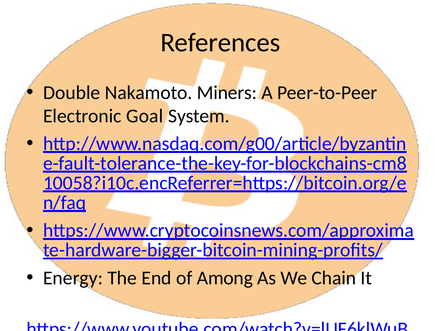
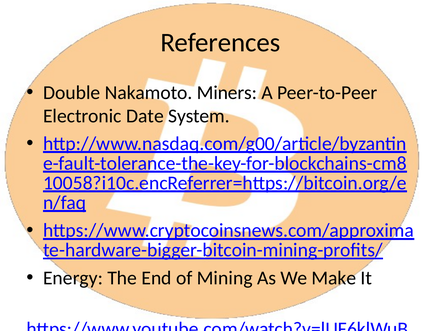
Goal: Goal -> Date
Among: Among -> Mining
Chain: Chain -> Make
